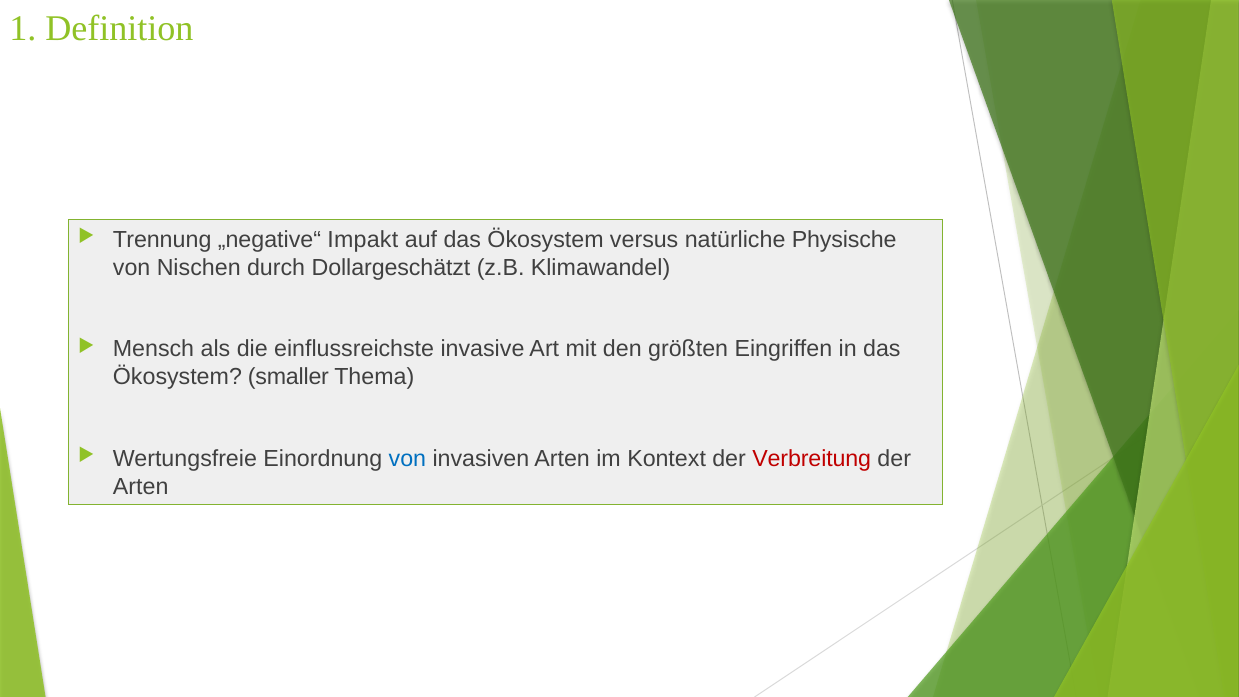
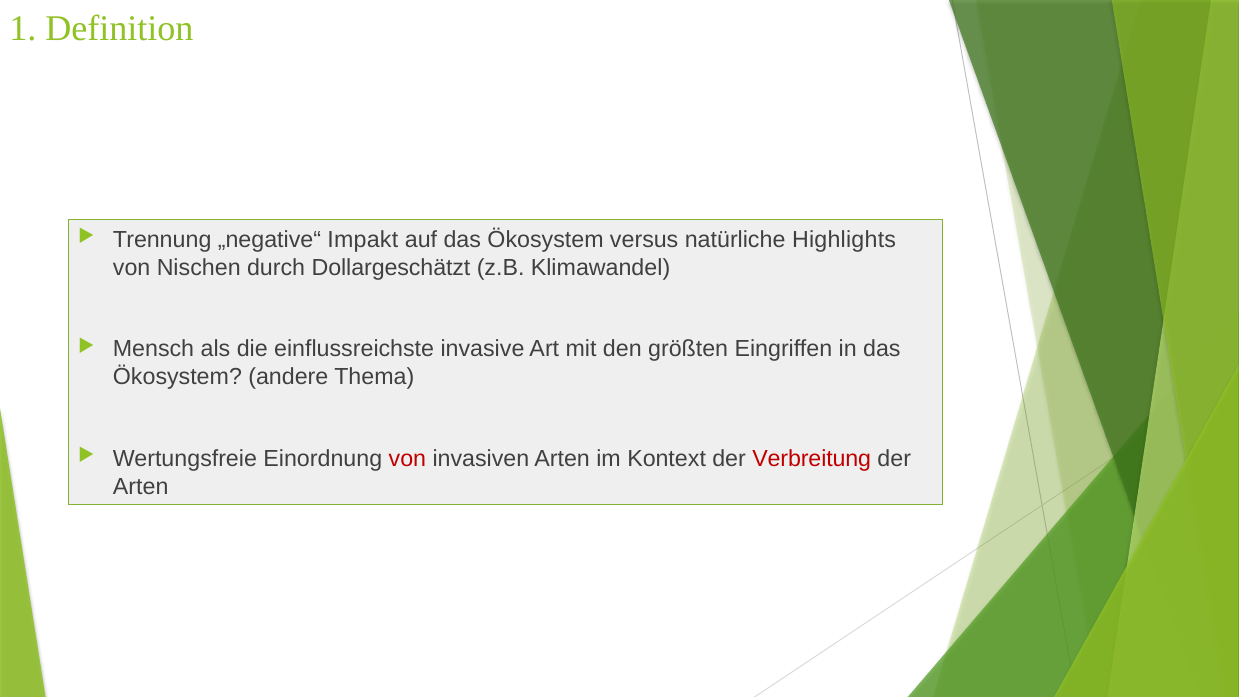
Physische: Physische -> Highlights
smaller: smaller -> andere
von at (407, 459) colour: blue -> red
